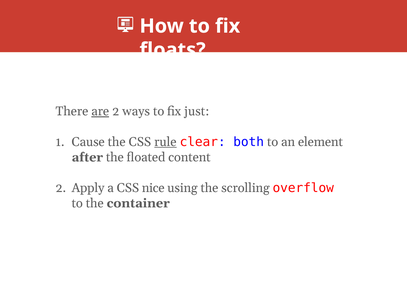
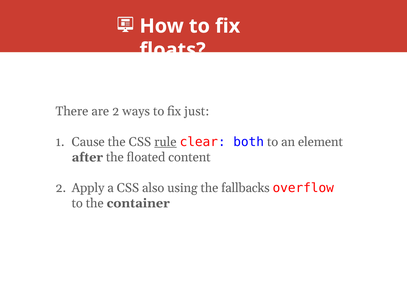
are underline: present -> none
nice: nice -> also
scrolling: scrolling -> fallbacks
